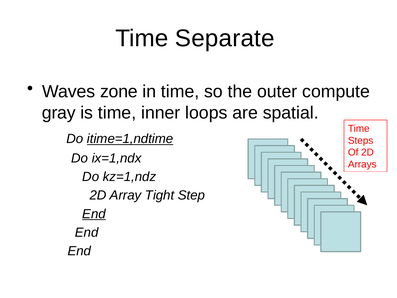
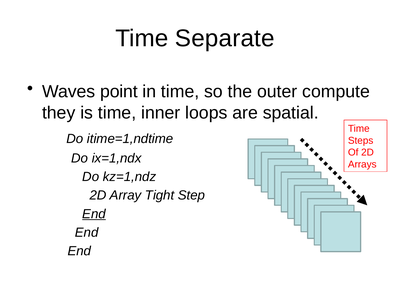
zone: zone -> point
gray: gray -> they
itime=1,ndtime underline: present -> none
